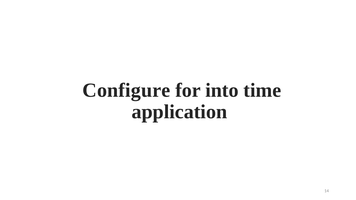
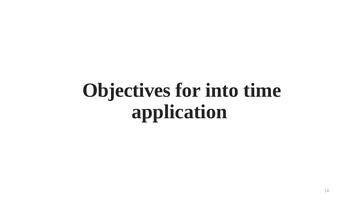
Configure: Configure -> Objectives
